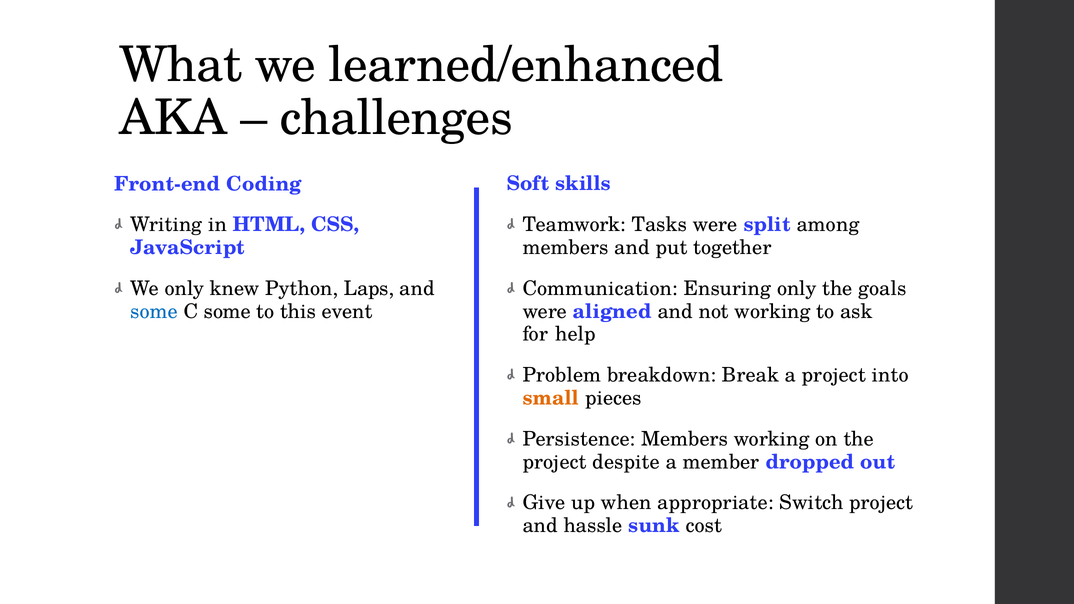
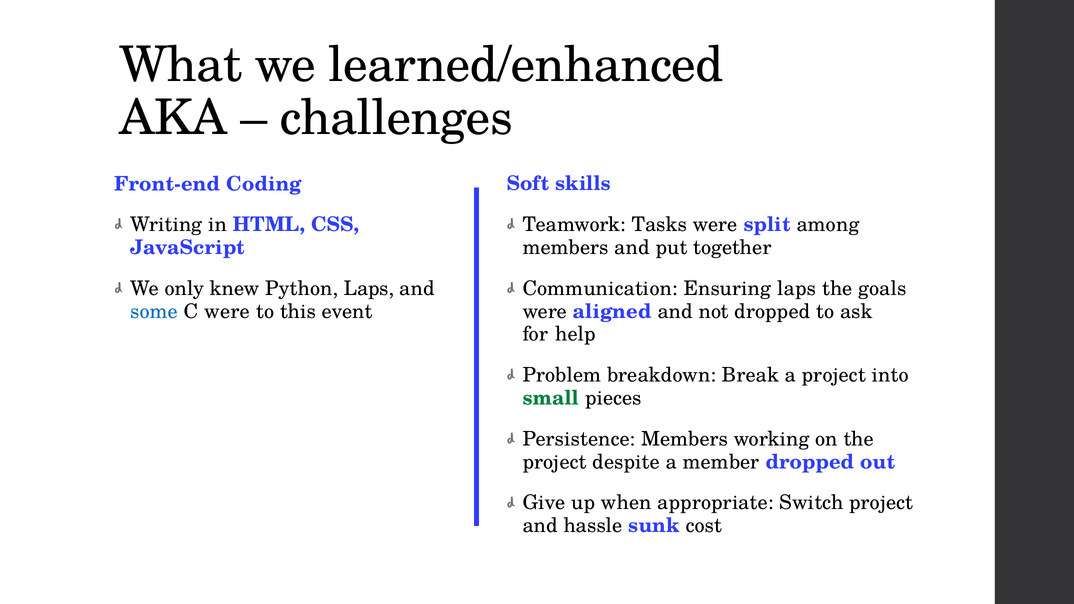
Ensuring only: only -> laps
not working: working -> dropped
C some: some -> were
small colour: orange -> green
